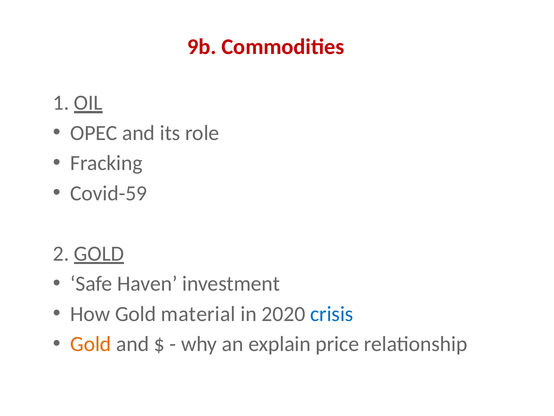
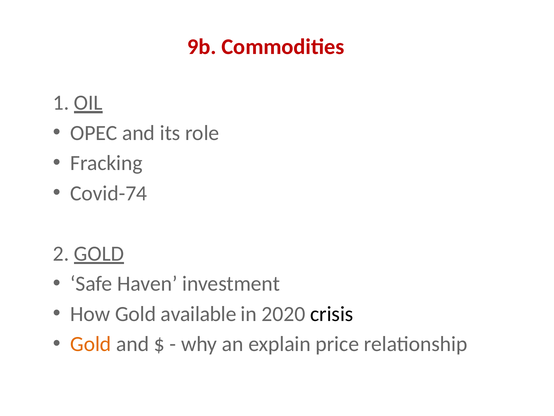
Covid-59: Covid-59 -> Covid-74
material: material -> available
crisis colour: blue -> black
